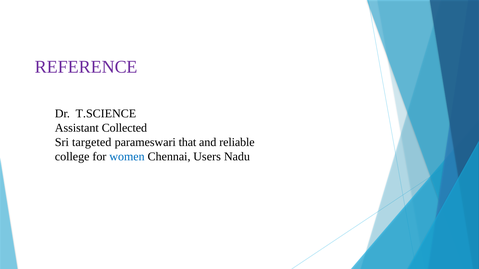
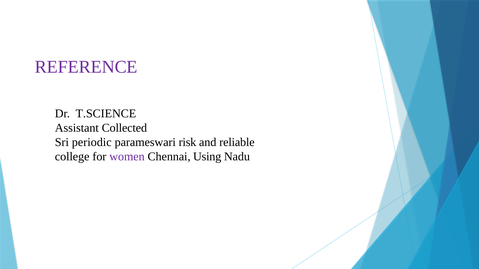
targeted: targeted -> periodic
that: that -> risk
women colour: blue -> purple
Users: Users -> Using
